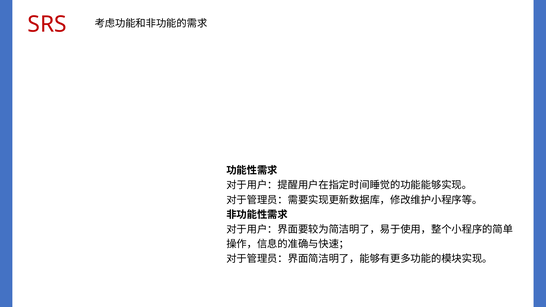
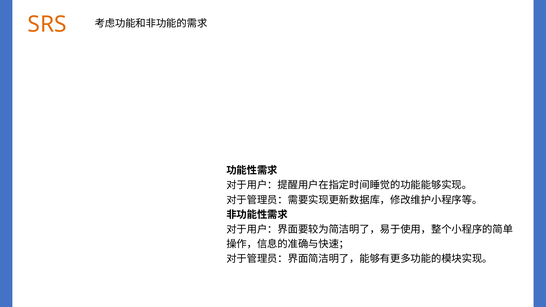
SRS colour: red -> orange
